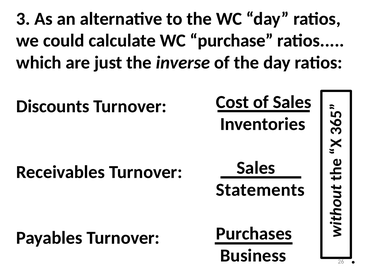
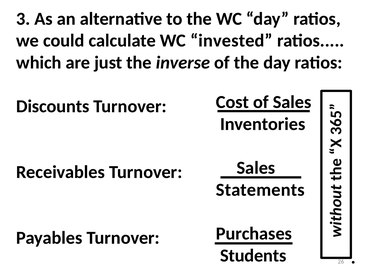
purchase: purchase -> invested
Business: Business -> Students
